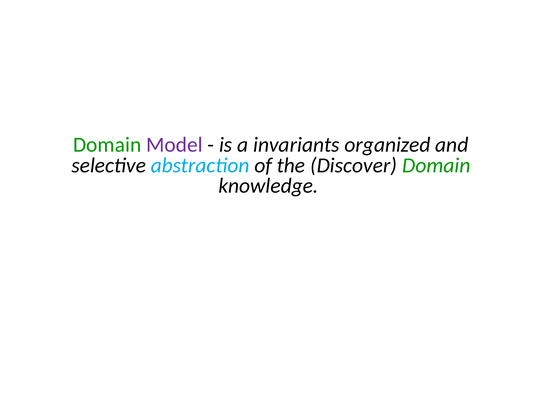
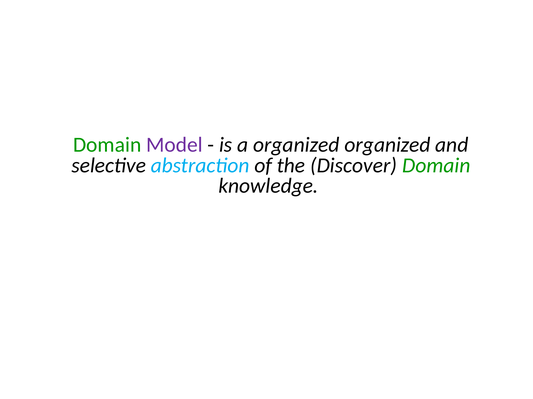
a invariants: invariants -> organized
